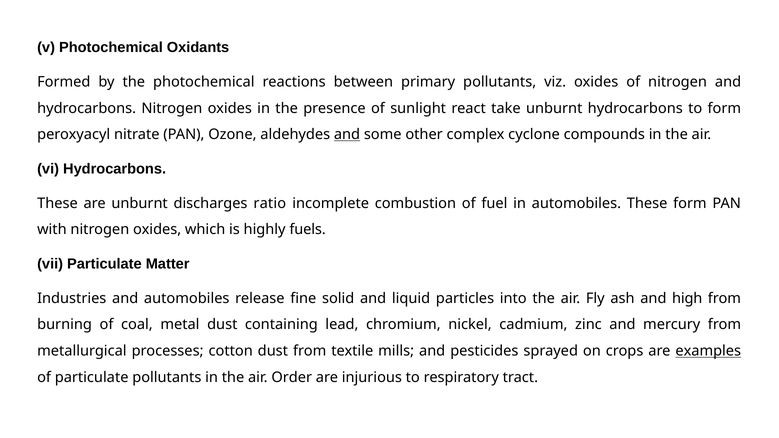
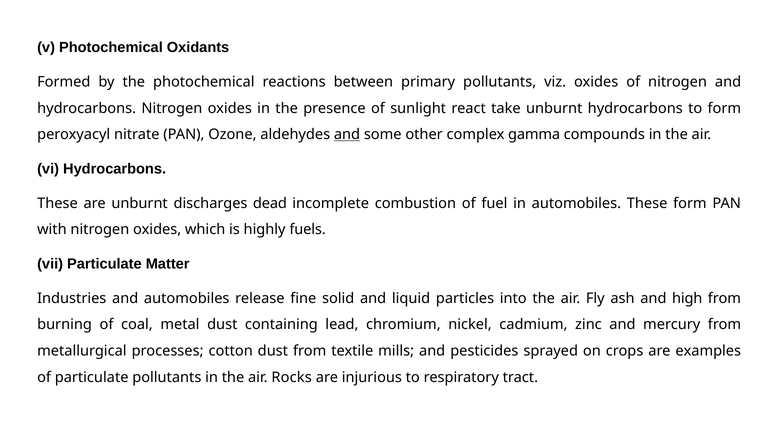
cyclone: cyclone -> gamma
ratio: ratio -> dead
examples underline: present -> none
Order: Order -> Rocks
